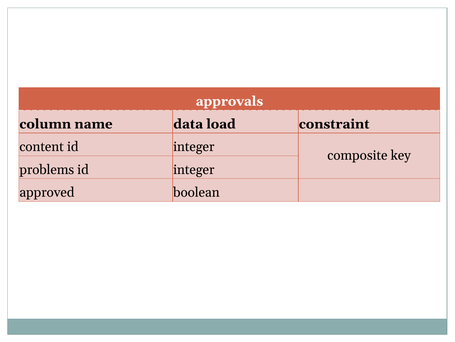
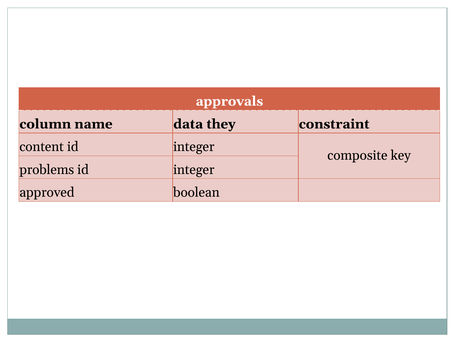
load: load -> they
